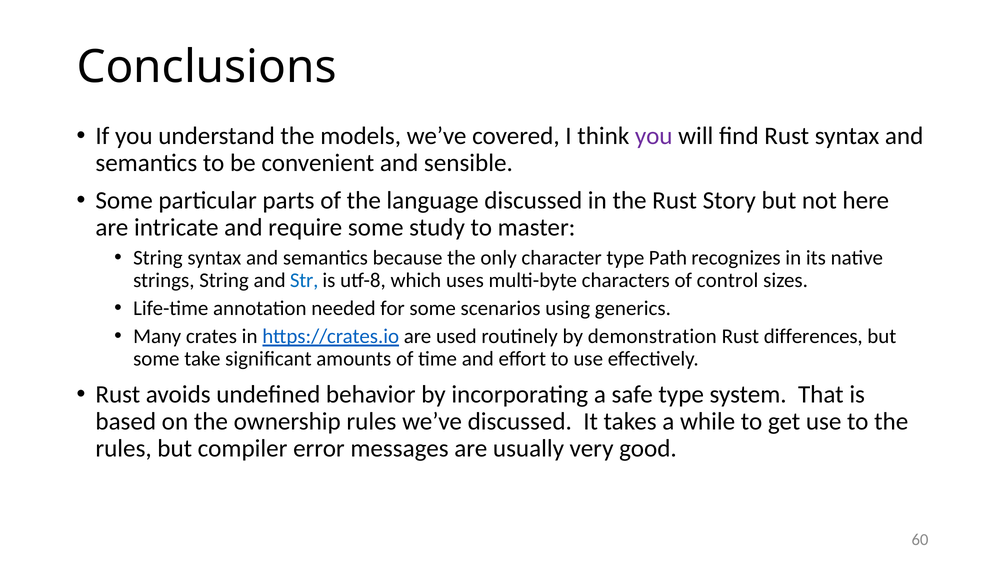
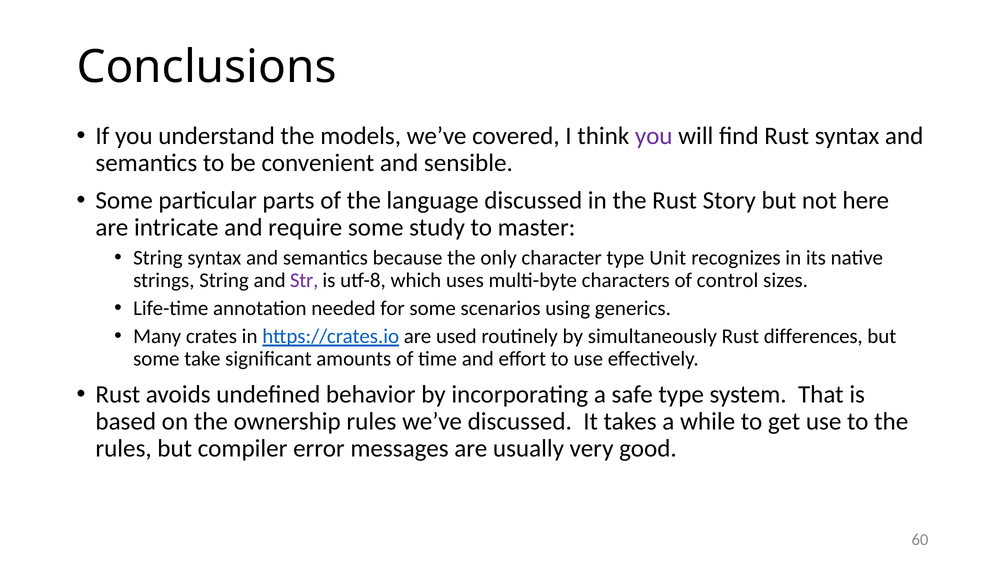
Path: Path -> Unit
Str colour: blue -> purple
demonstration: demonstration -> simultaneously
